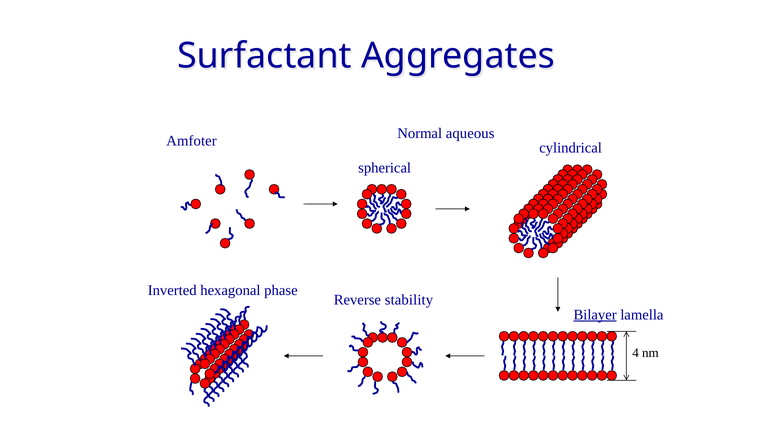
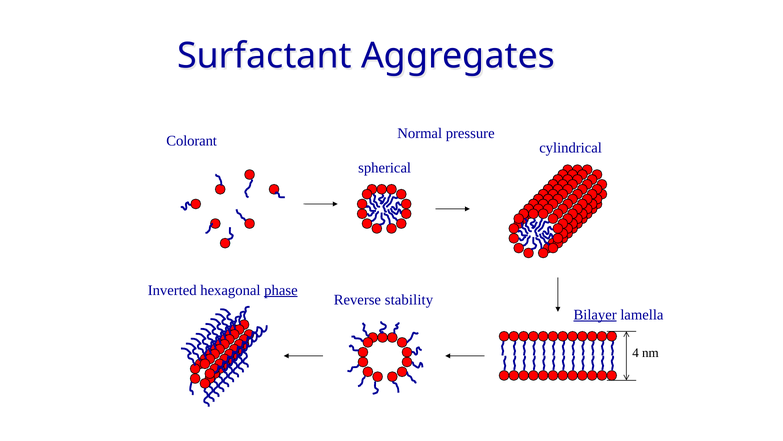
aqueous: aqueous -> pressure
Amfoter: Amfoter -> Colorant
phase underline: none -> present
